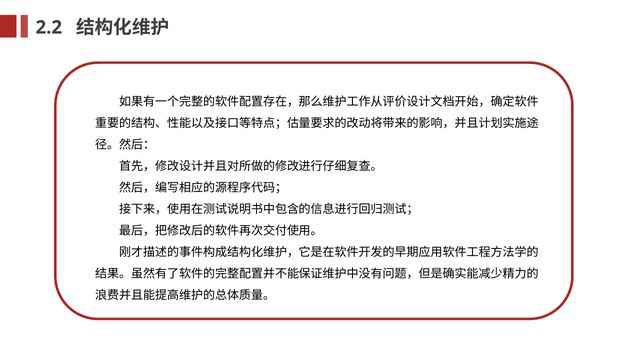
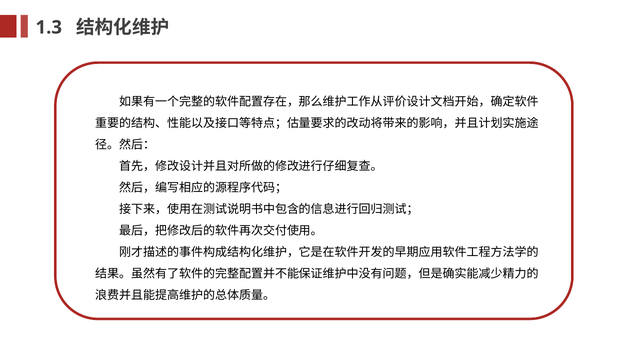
2.2: 2.2 -> 1.3
